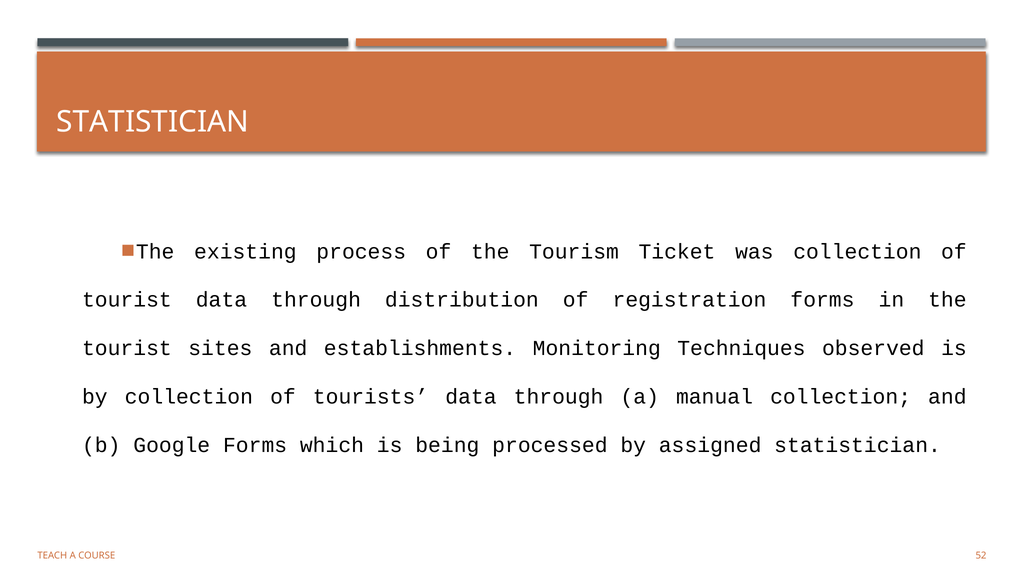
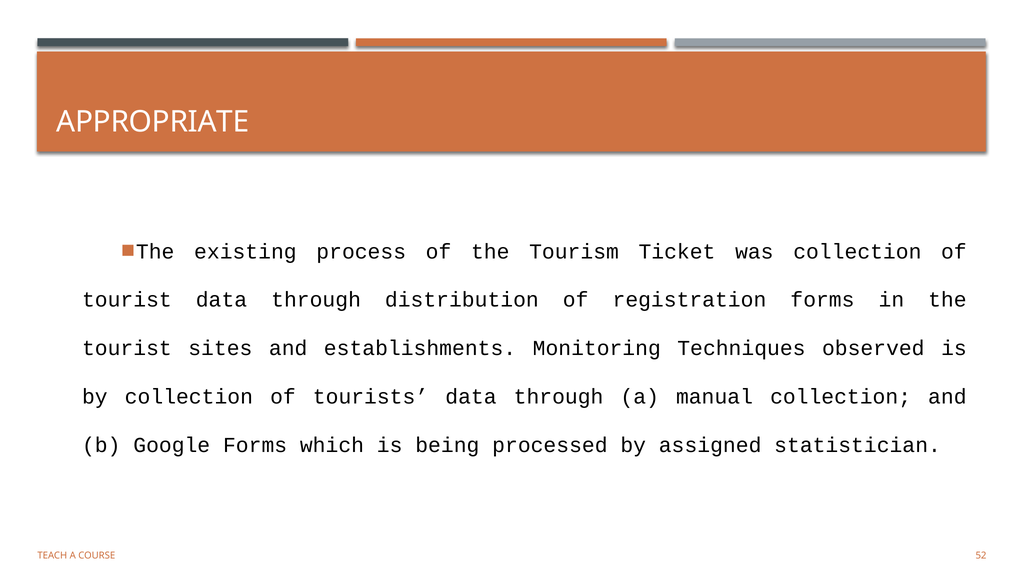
STATISTICIAN at (153, 122): STATISTICIAN -> APPROPRIATE
